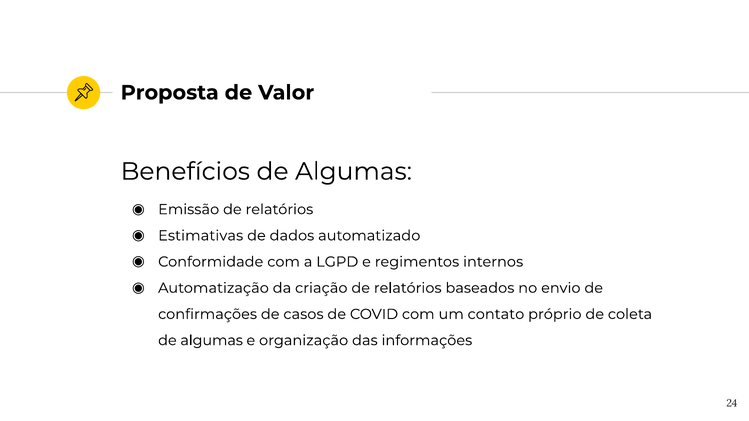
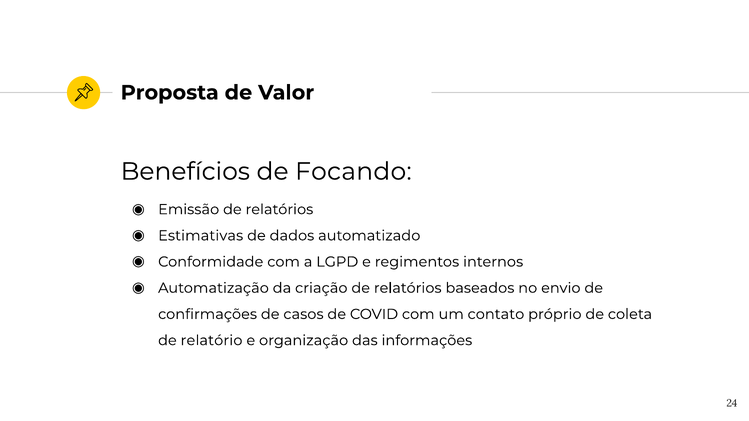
Benefícios de Algumas: Algumas -> Focando
algumas at (212, 341): algumas -> relatório
